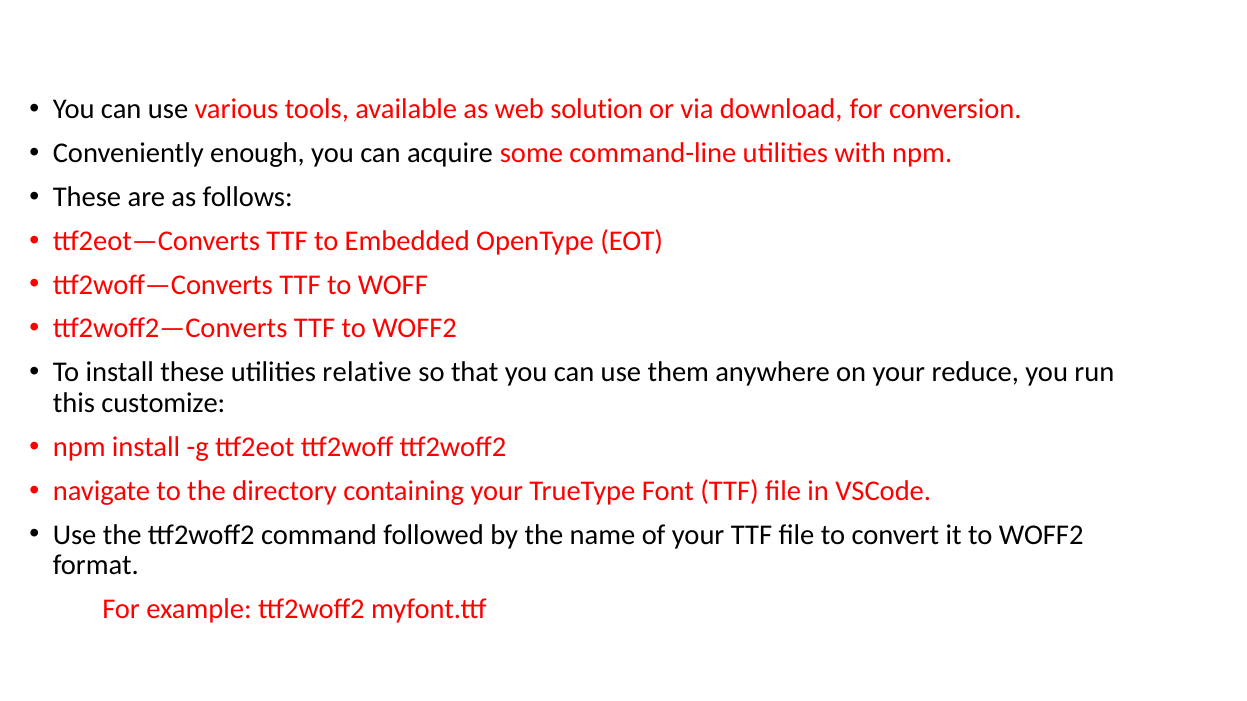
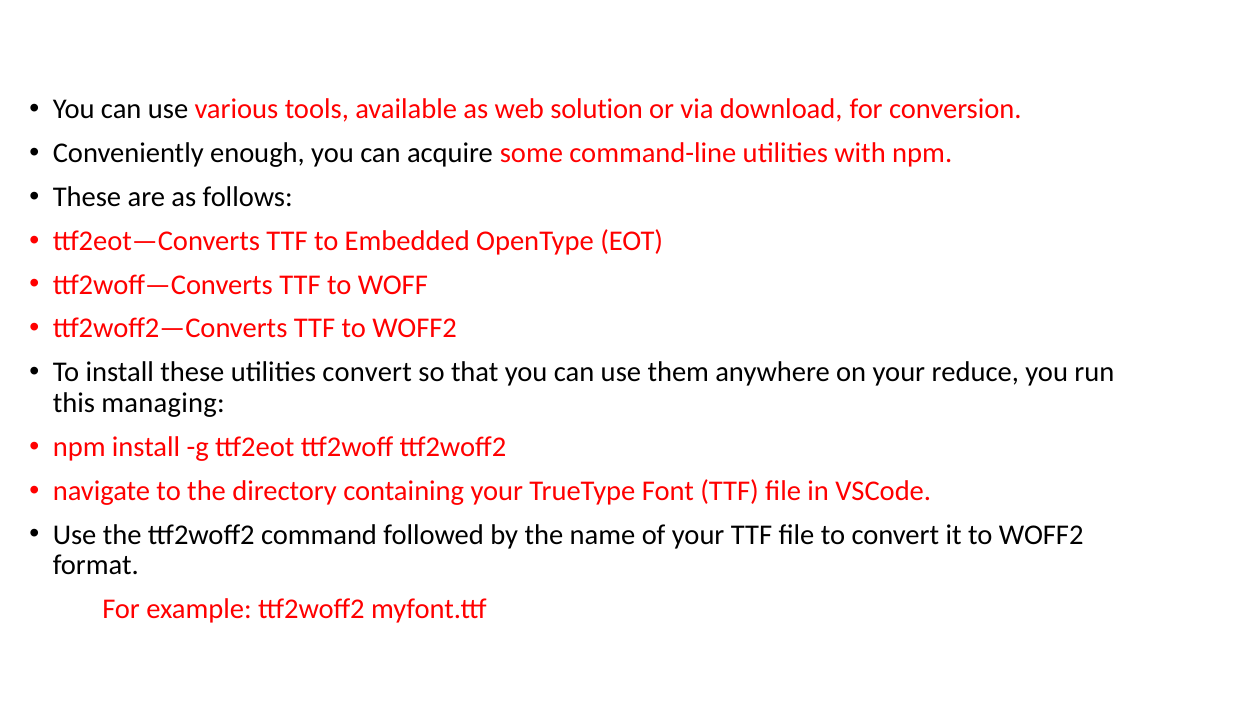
utilities relative: relative -> convert
customize: customize -> managing
